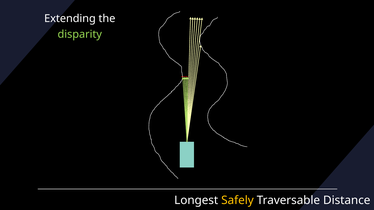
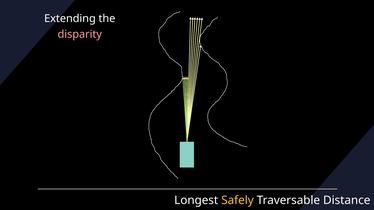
disparity colour: light green -> pink
